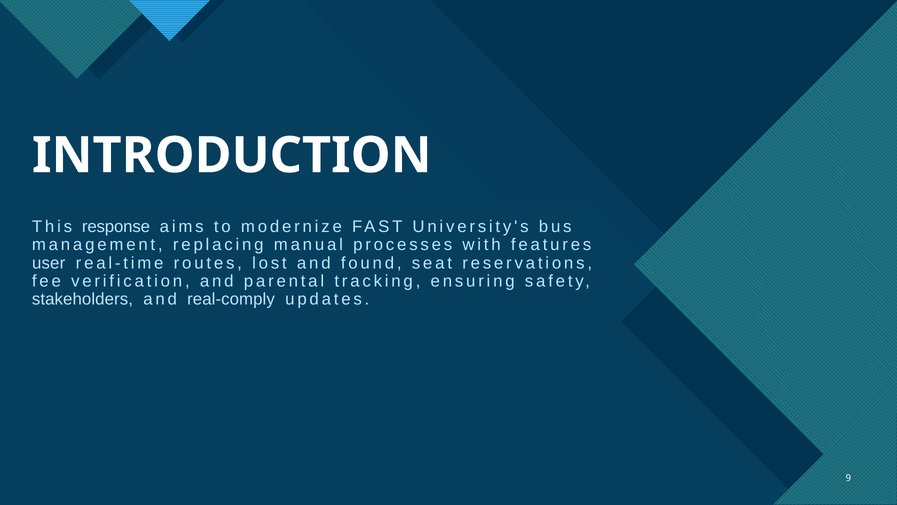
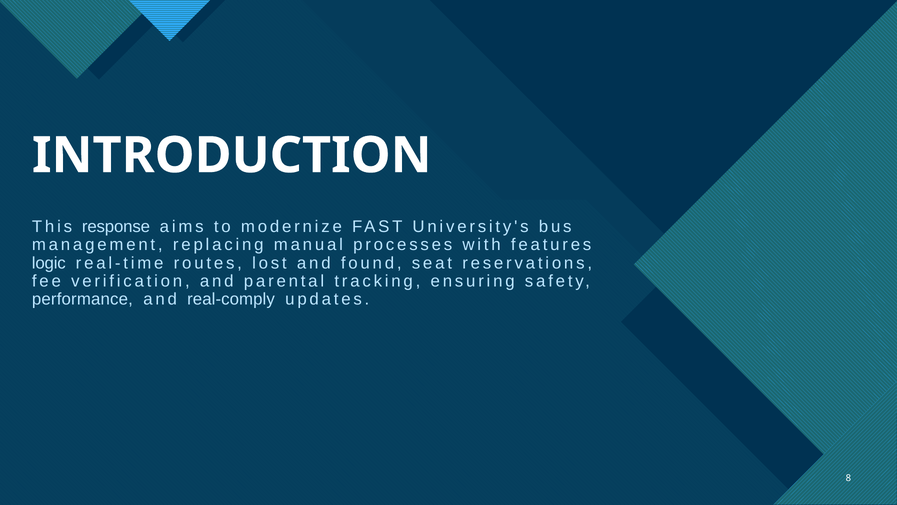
user: user -> logic
stakeholders: stakeholders -> performance
9: 9 -> 8
